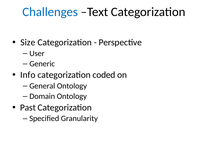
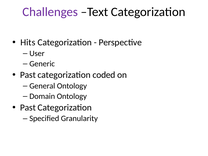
Challenges colour: blue -> purple
Size: Size -> Hits
Info at (28, 75): Info -> Past
